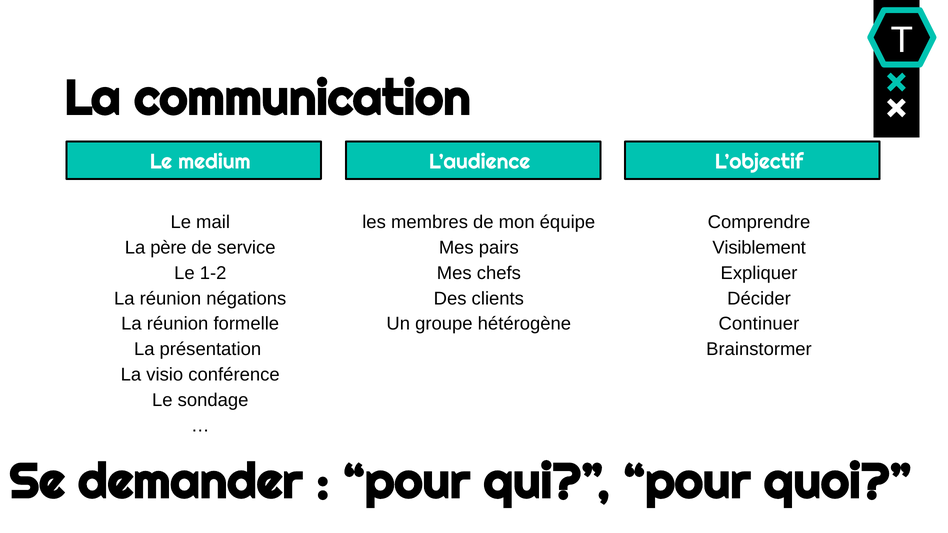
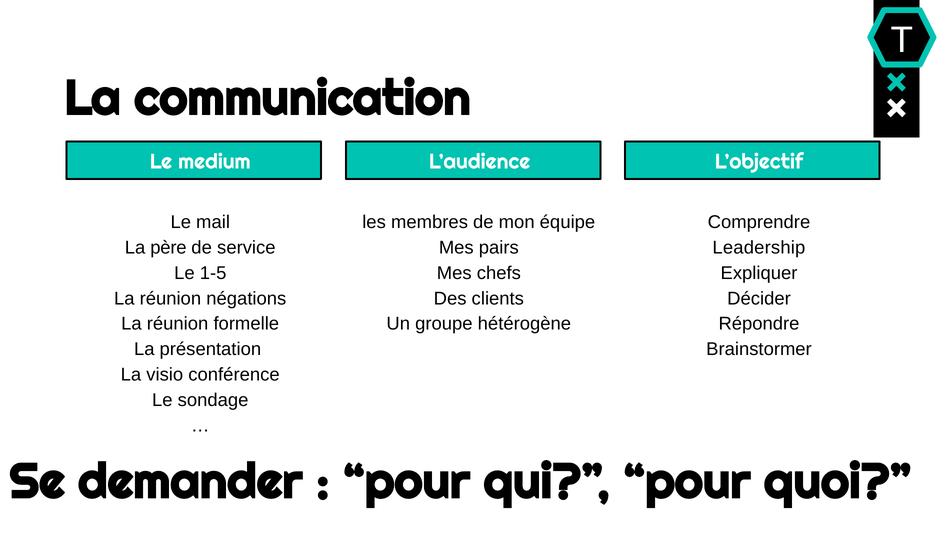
Visiblement: Visiblement -> Leadership
1-2: 1-2 -> 1-5
Continuer: Continuer -> Répondre
